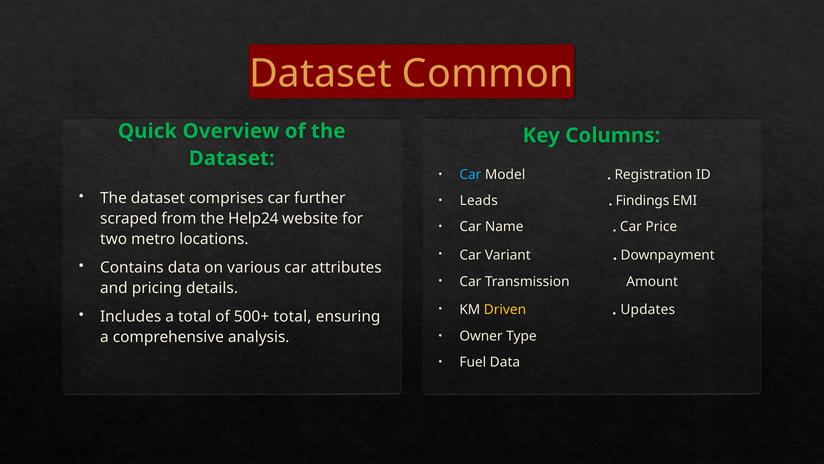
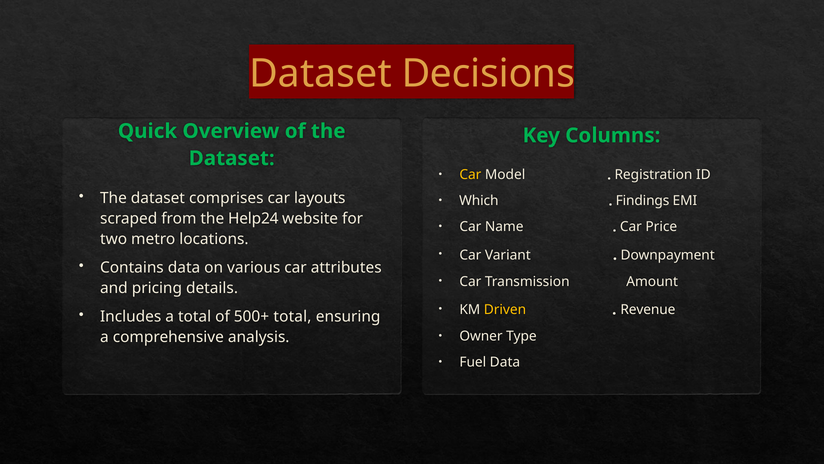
Common: Common -> Decisions
Car at (470, 175) colour: light blue -> yellow
further: further -> layouts
Leads: Leads -> Which
Updates: Updates -> Revenue
